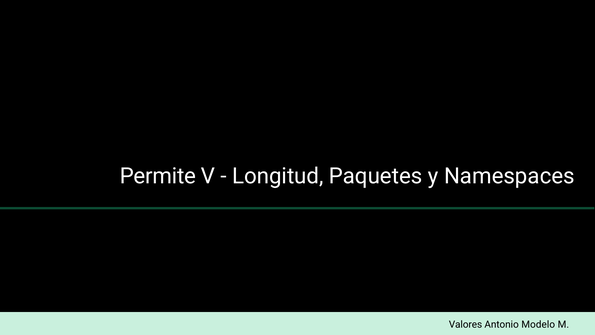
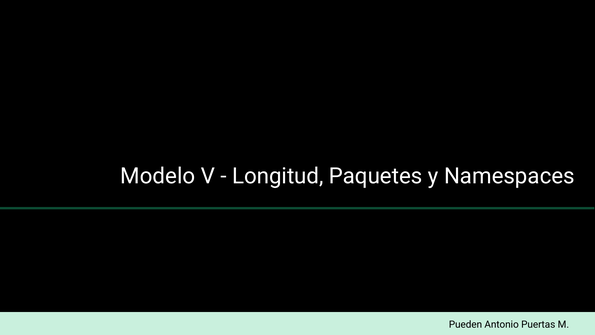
Permite: Permite -> Modelo
Valores: Valores -> Pueden
Modelo: Modelo -> Puertas
